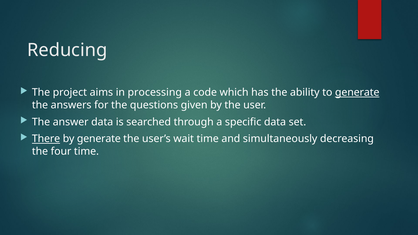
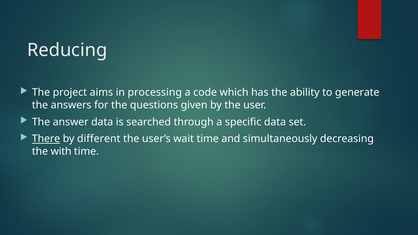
generate at (357, 93) underline: present -> none
by generate: generate -> different
four: four -> with
